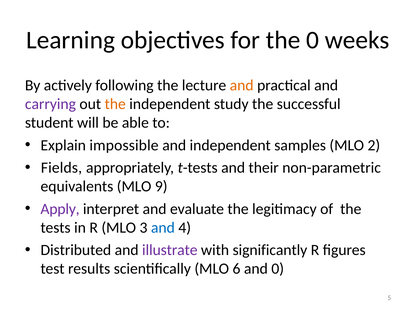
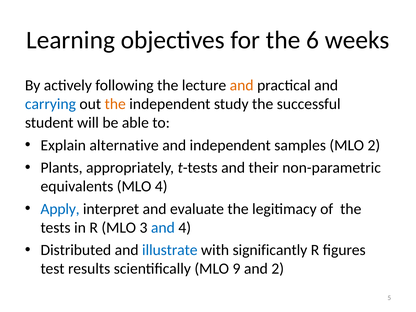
the 0: 0 -> 6
carrying colour: purple -> blue
impossible: impossible -> alternative
Fields: Fields -> Plants
MLO 9: 9 -> 4
Apply colour: purple -> blue
illustrate colour: purple -> blue
6: 6 -> 9
and 0: 0 -> 2
